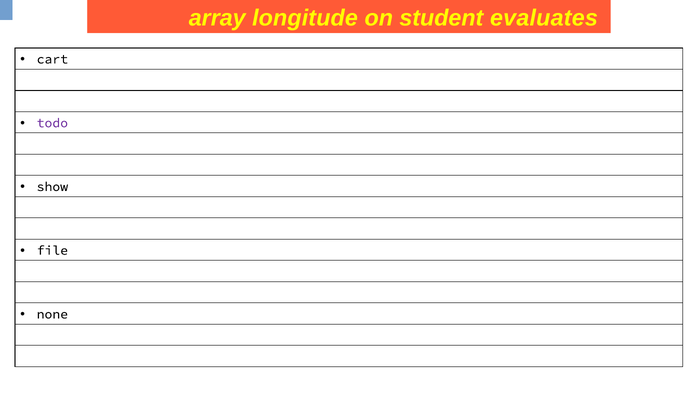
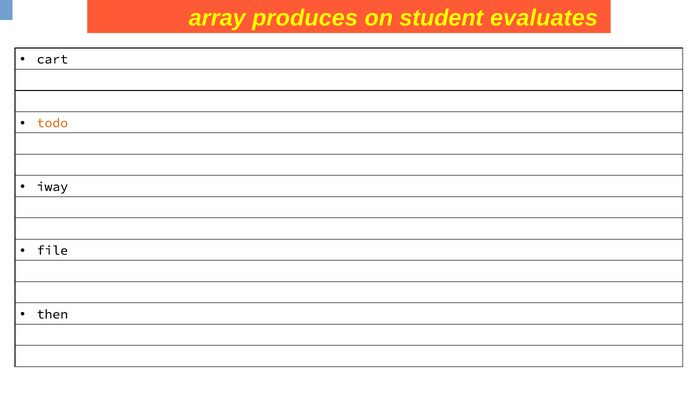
longitude: longitude -> produces
todo colour: purple -> orange
show: show -> iway
none: none -> then
